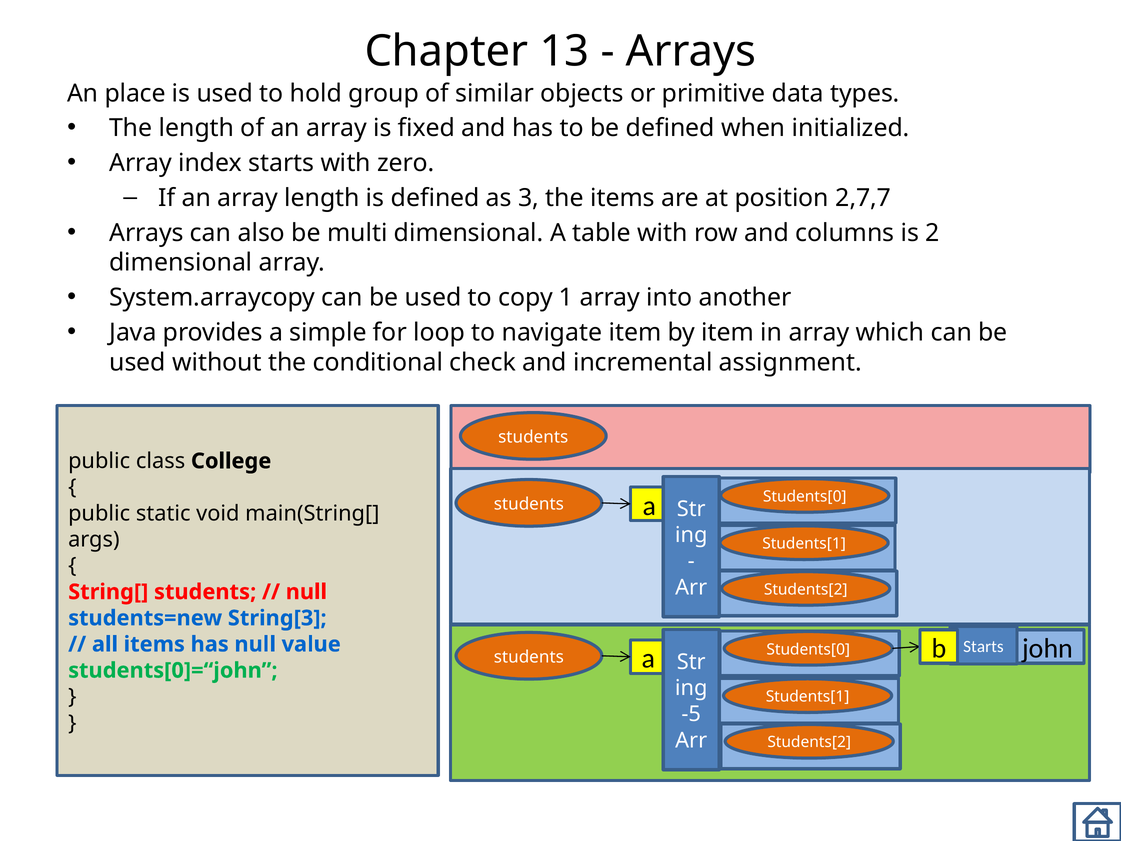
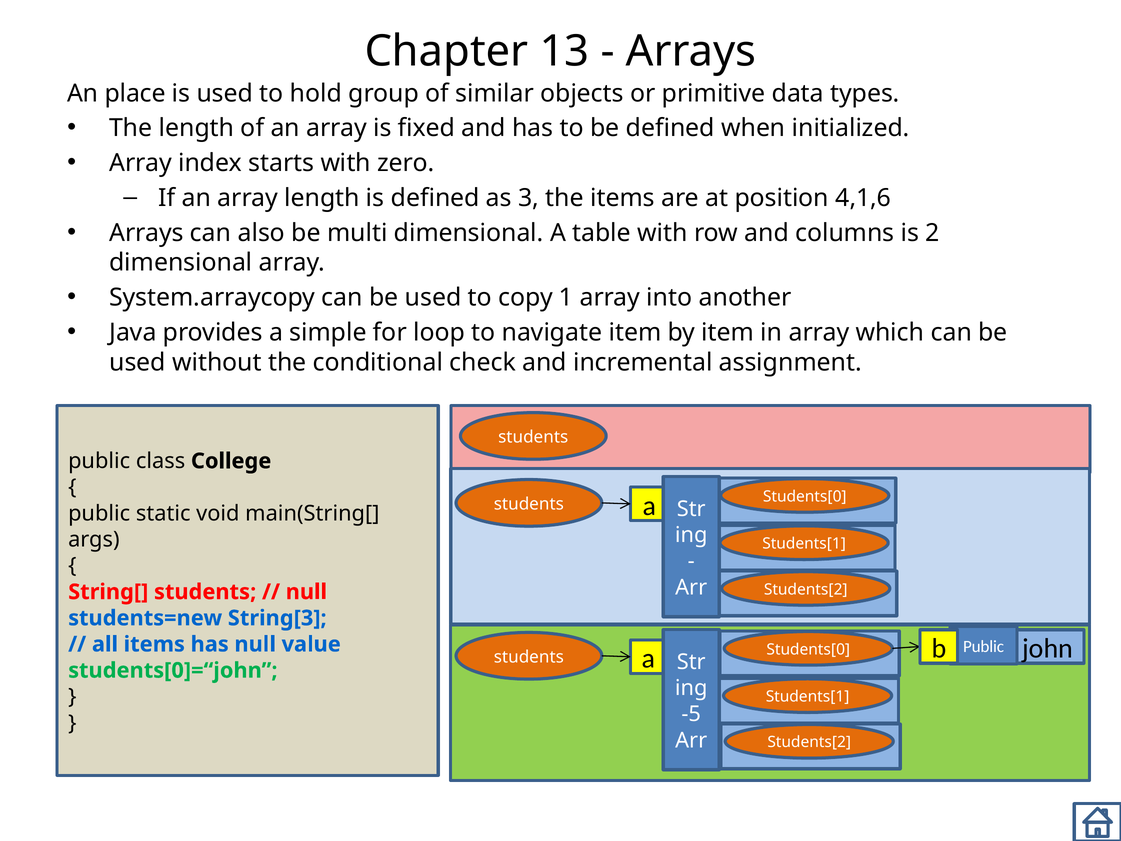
2,7,7: 2,7,7 -> 4,1,6
Starts at (983, 646): Starts -> Public
